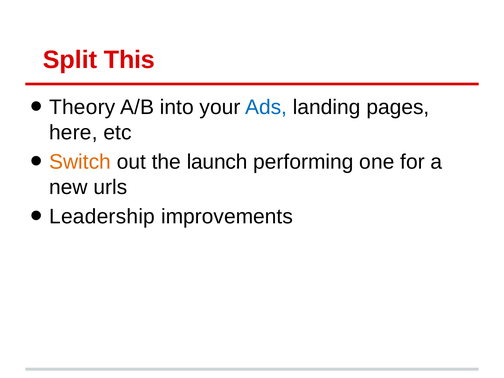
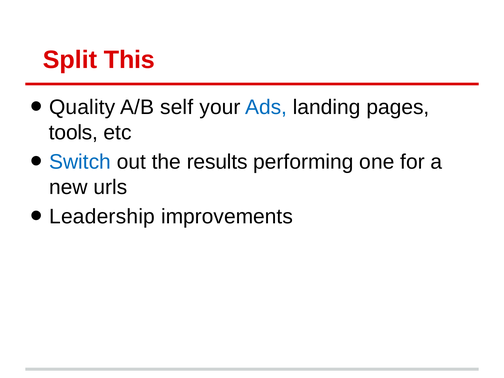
Theory: Theory -> Quality
into: into -> self
here: here -> tools
Switch colour: orange -> blue
launch: launch -> results
